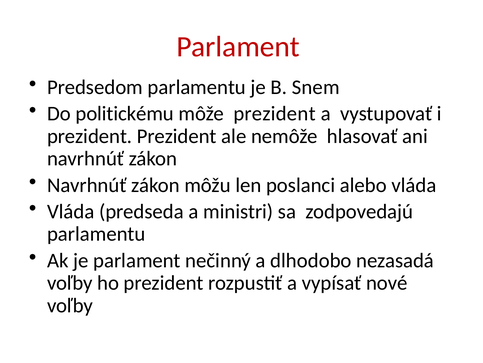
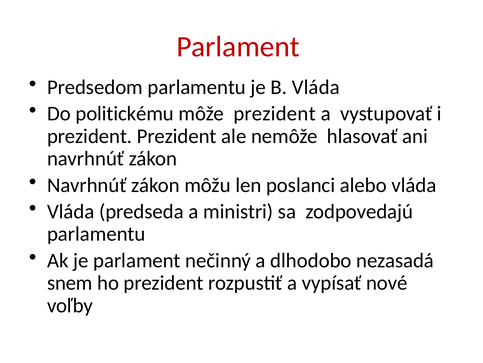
B Snem: Snem -> Vláda
voľby at (70, 282): voľby -> snem
